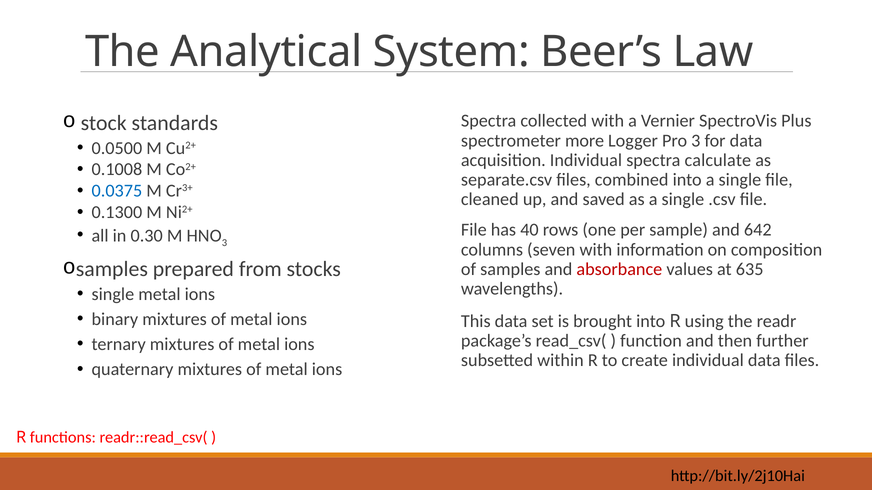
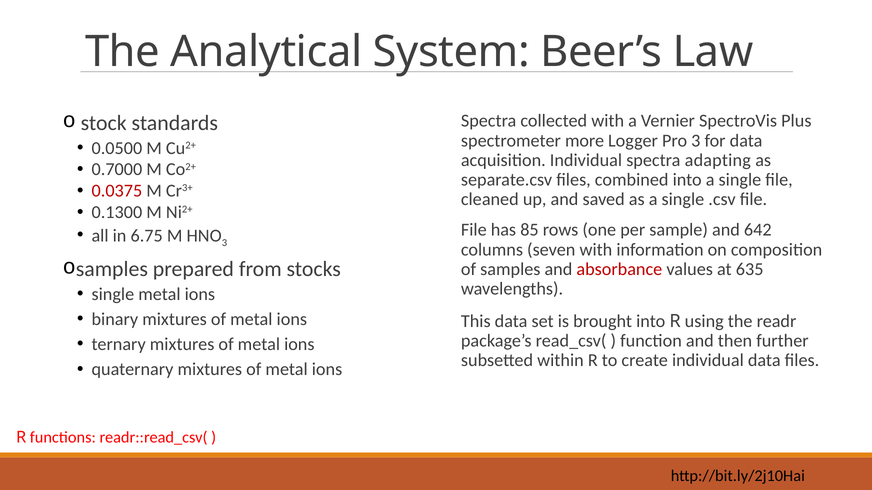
calculate: calculate -> adapting
0.1008: 0.1008 -> 0.7000
0.0375 colour: blue -> red
40: 40 -> 85
0.30: 0.30 -> 6.75
